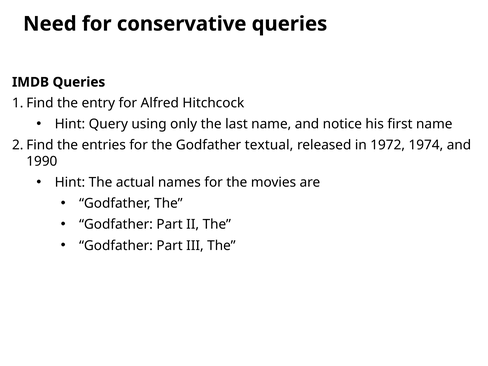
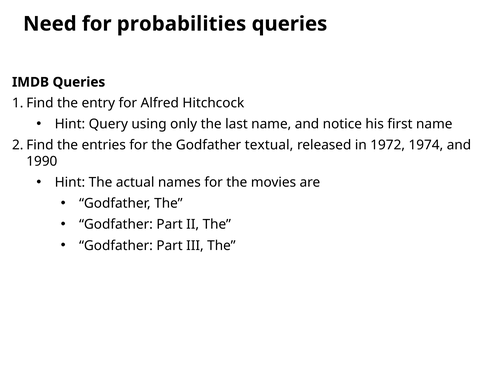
conservative: conservative -> probabilities
